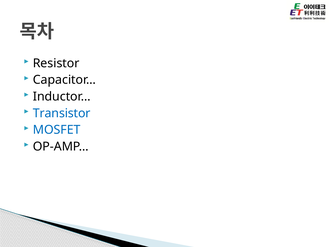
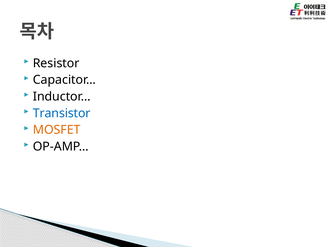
MOSFET colour: blue -> orange
